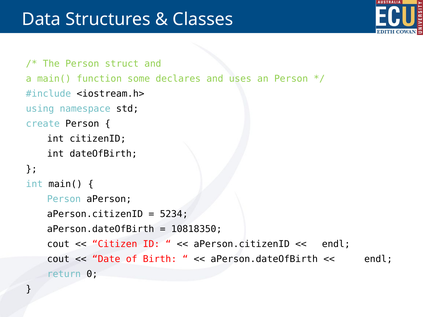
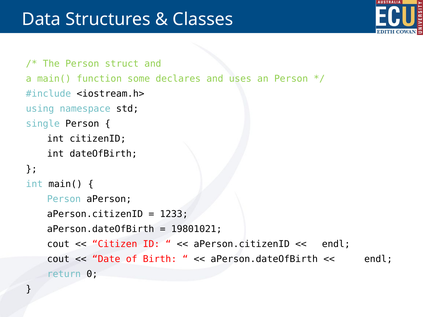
create: create -> single
5234: 5234 -> 1233
10818350: 10818350 -> 19801021
